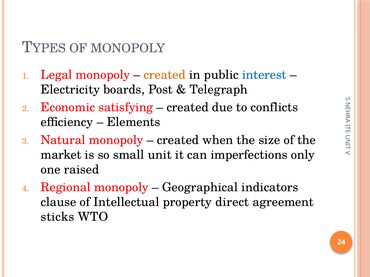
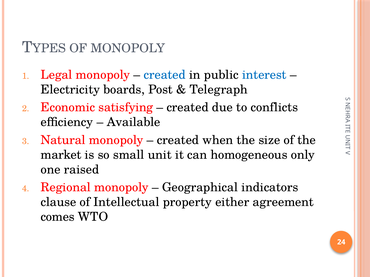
created at (165, 75) colour: orange -> blue
Elements: Elements -> Available
imperfections: imperfections -> homogeneous
direct: direct -> either
sticks: sticks -> comes
